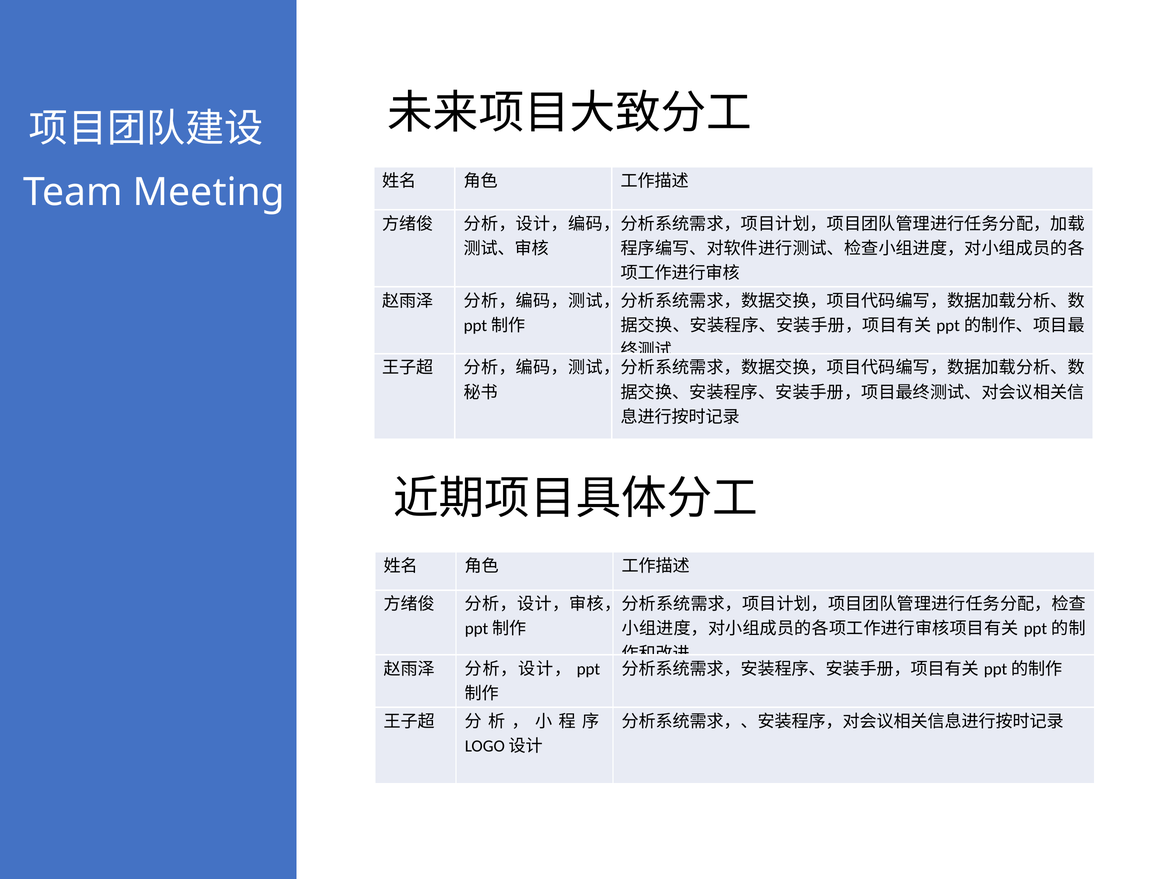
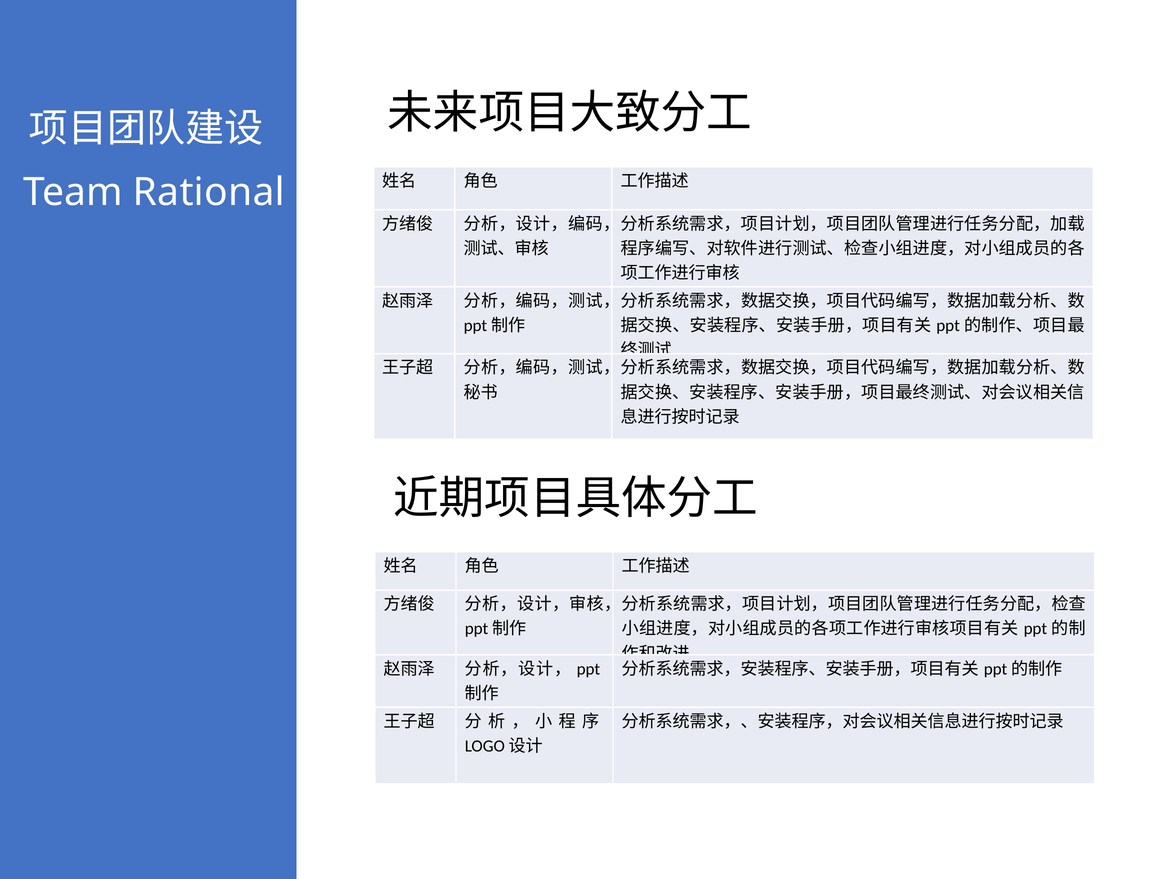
Meeting: Meeting -> Rational
